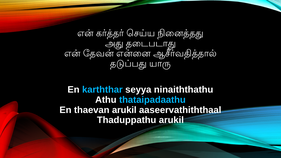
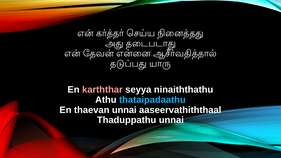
karththar colour: light blue -> pink
thaevan arukil: arukil -> unnai
Thaduppathu arukil: arukil -> unnai
